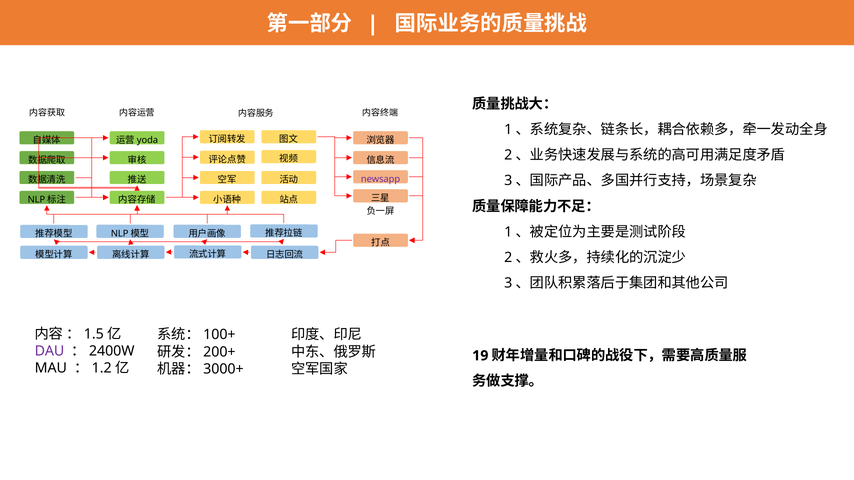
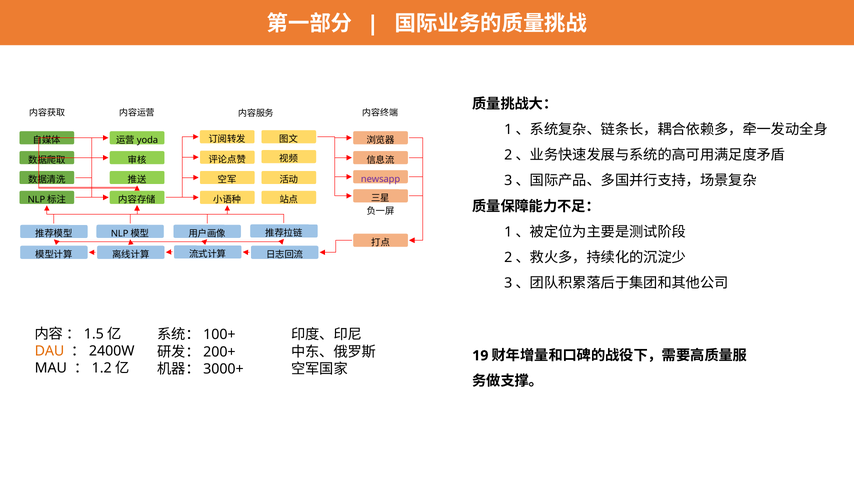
DAU colour: purple -> orange
